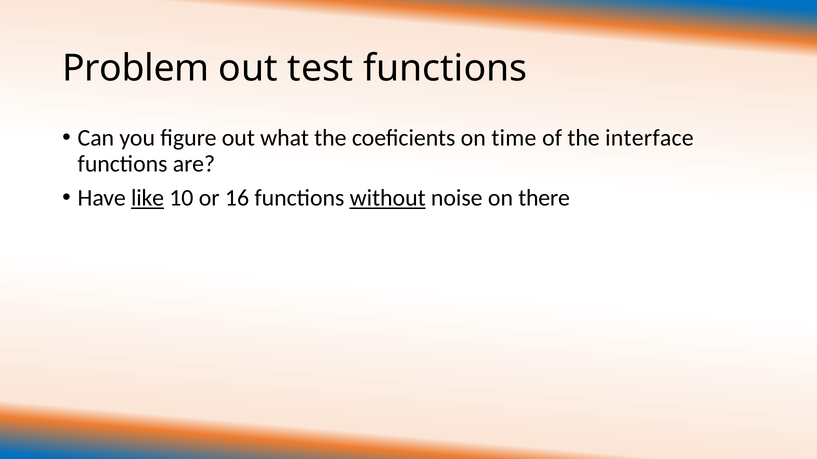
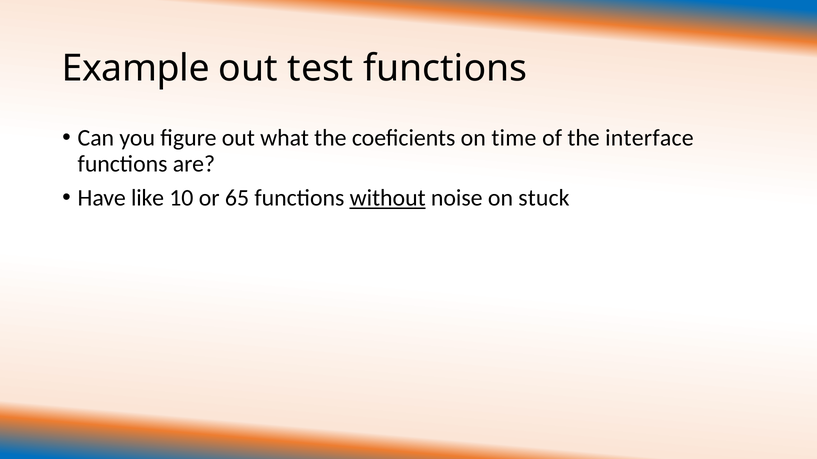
Problem: Problem -> Example
like underline: present -> none
16: 16 -> 65
there: there -> stuck
